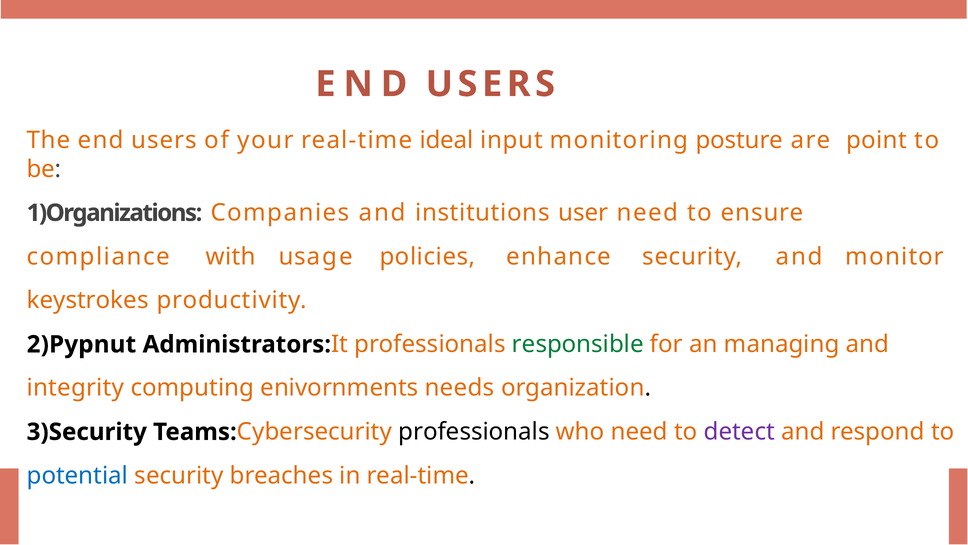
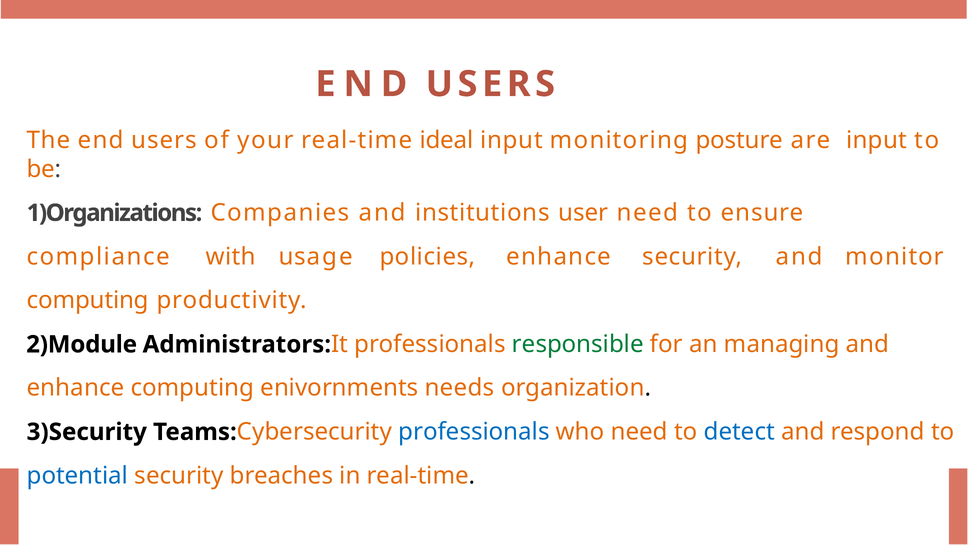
are point: point -> input
keystrokes at (88, 300): keystrokes -> computing
2)Pypnut: 2)Pypnut -> 2)Module
integrity at (75, 388): integrity -> enhance
professionals at (474, 432) colour: black -> blue
detect colour: purple -> blue
